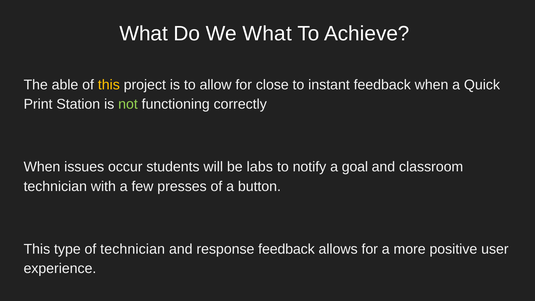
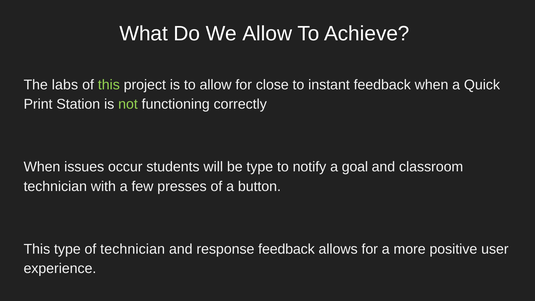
We What: What -> Allow
able: able -> labs
this at (109, 85) colour: yellow -> light green
be labs: labs -> type
